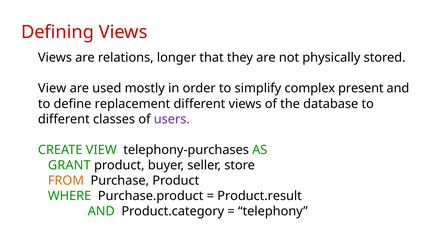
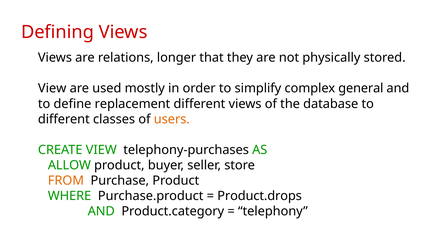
present: present -> general
users colour: purple -> orange
GRANT: GRANT -> ALLOW
Product.result: Product.result -> Product.drops
